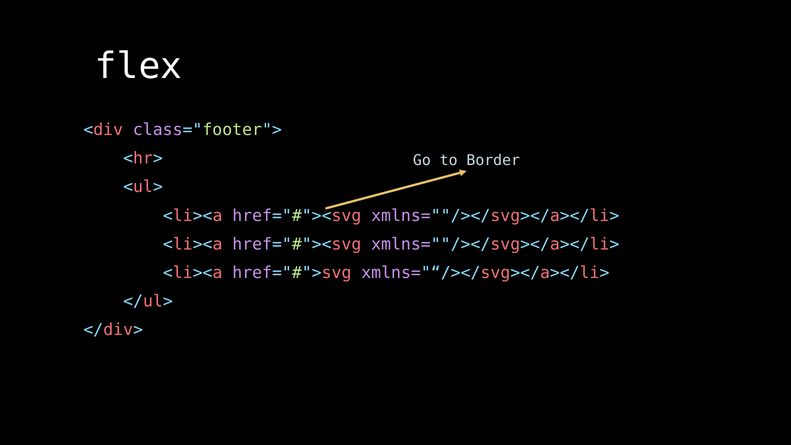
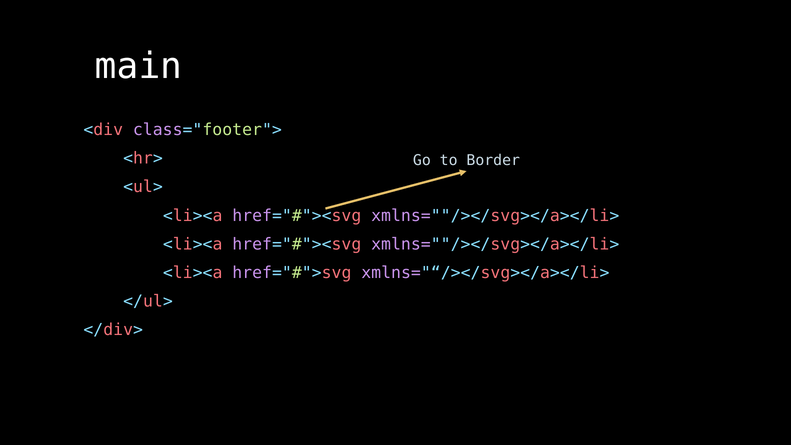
flex: flex -> main
